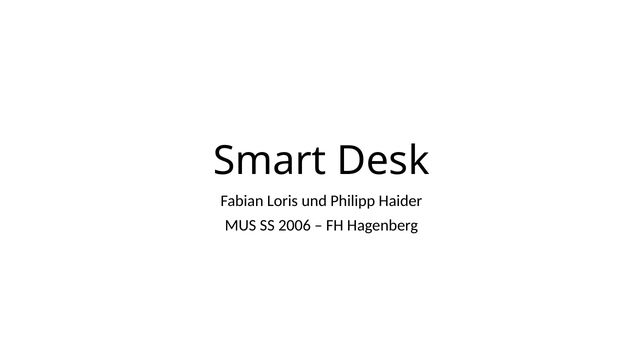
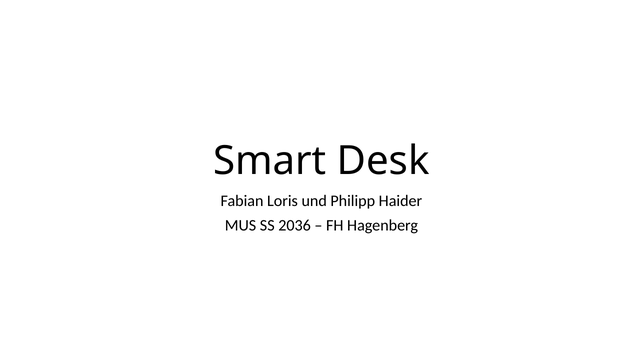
2006: 2006 -> 2036
